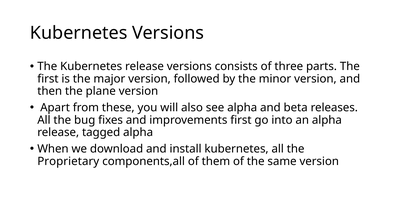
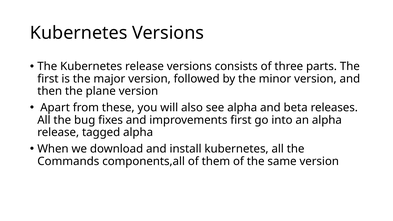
Proprietary: Proprietary -> Commands
